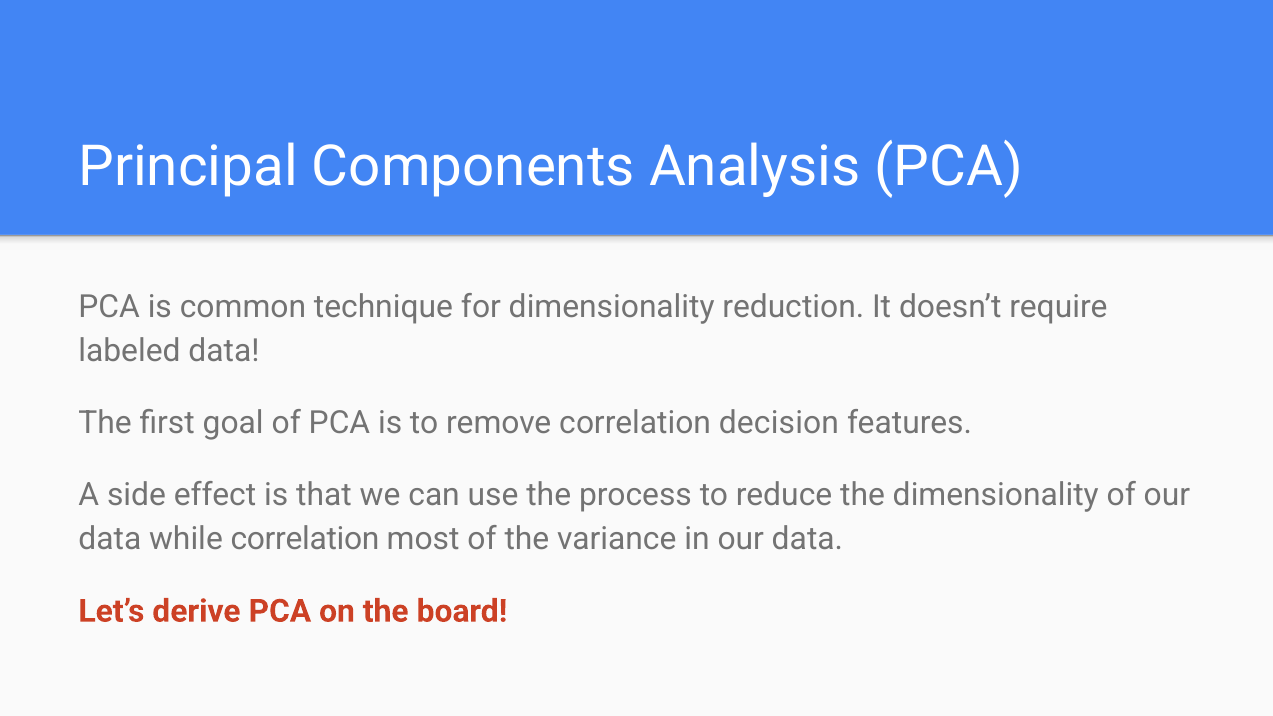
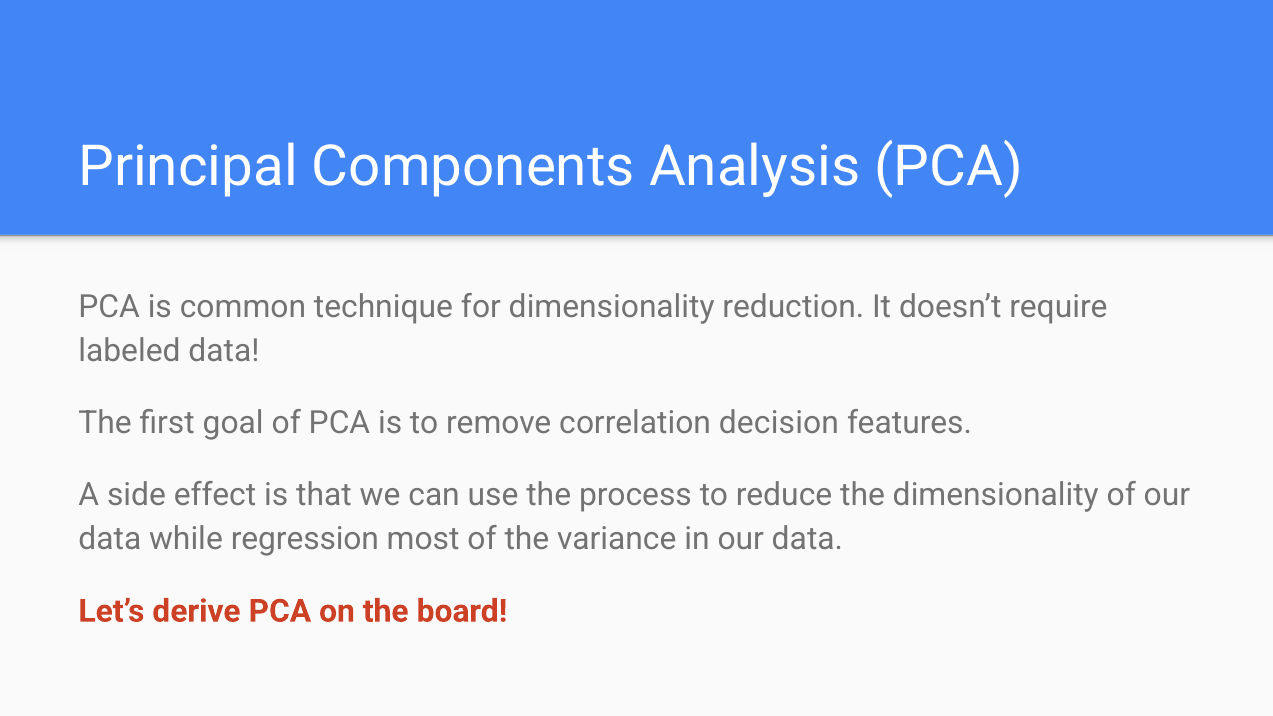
while correlation: correlation -> regression
